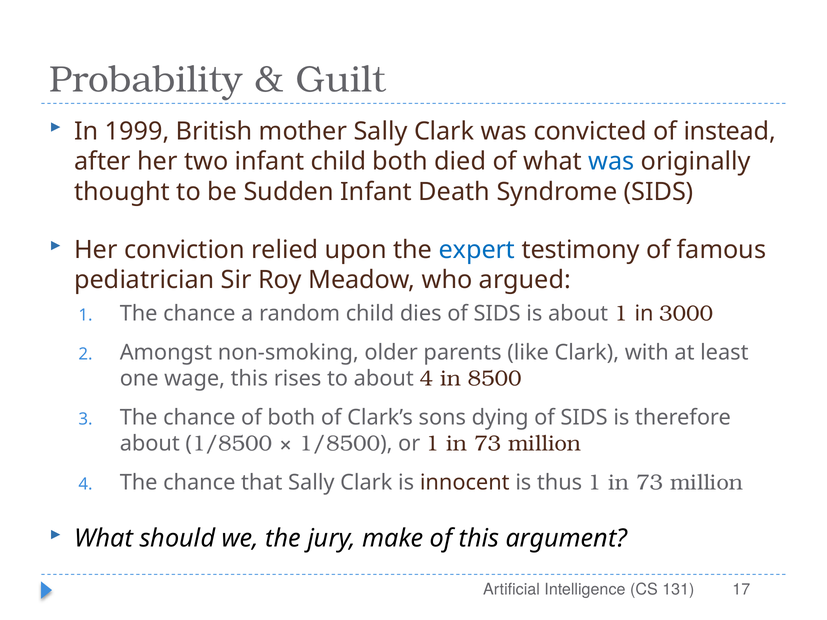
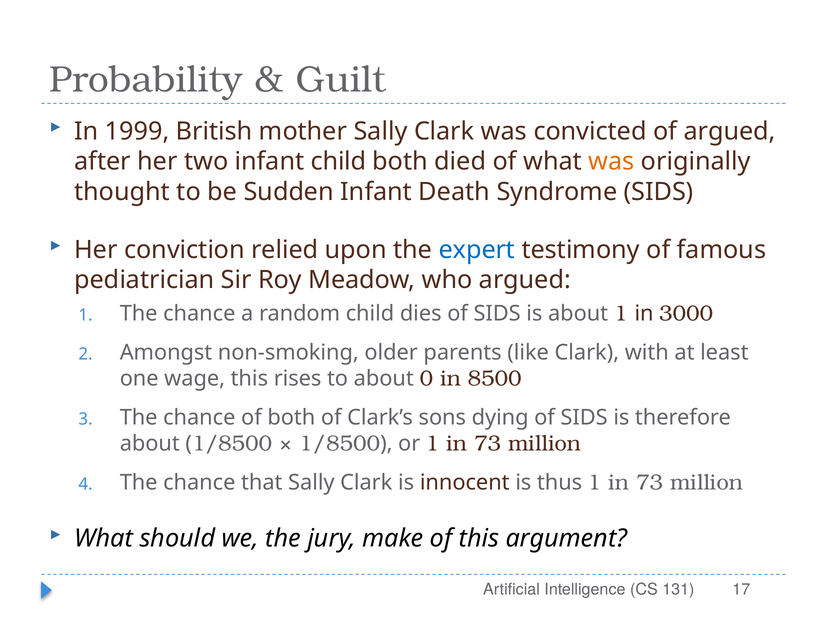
of instead: instead -> argued
was at (611, 162) colour: blue -> orange
about 4: 4 -> 0
